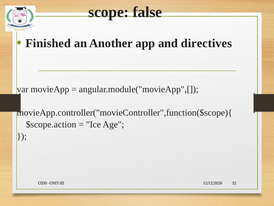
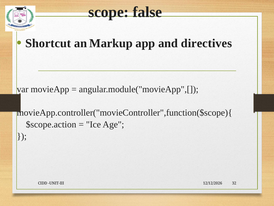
Finished: Finished -> Shortcut
Another: Another -> Markup
